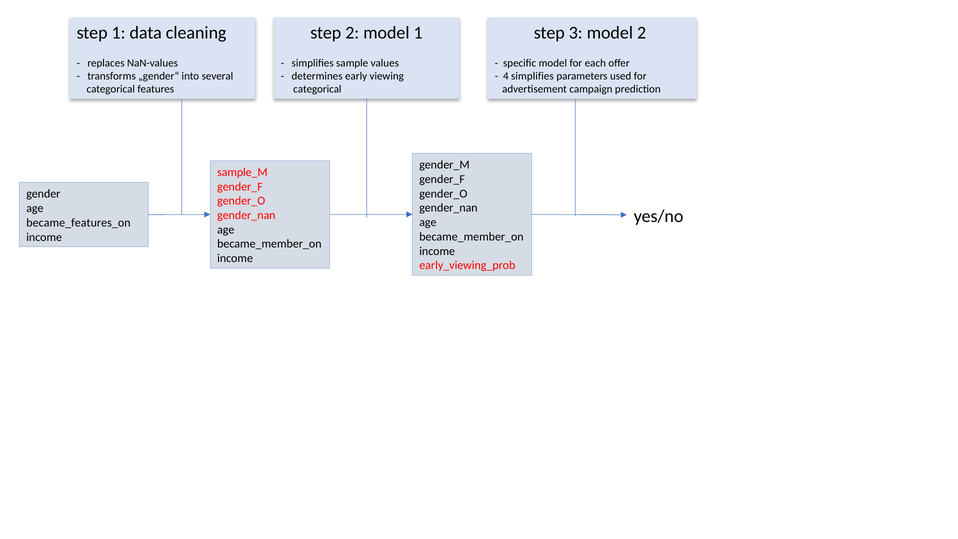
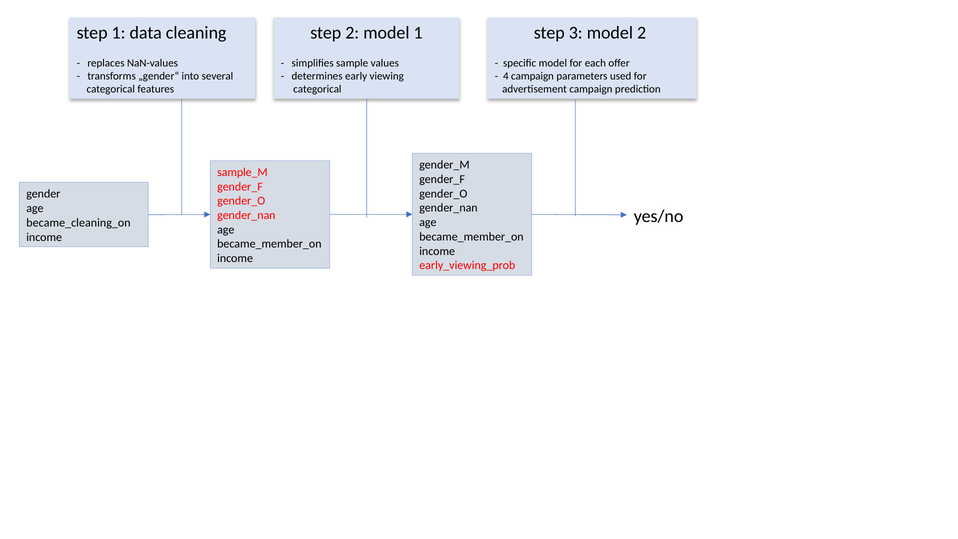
4 simplifies: simplifies -> campaign
became_features_on: became_features_on -> became_cleaning_on
